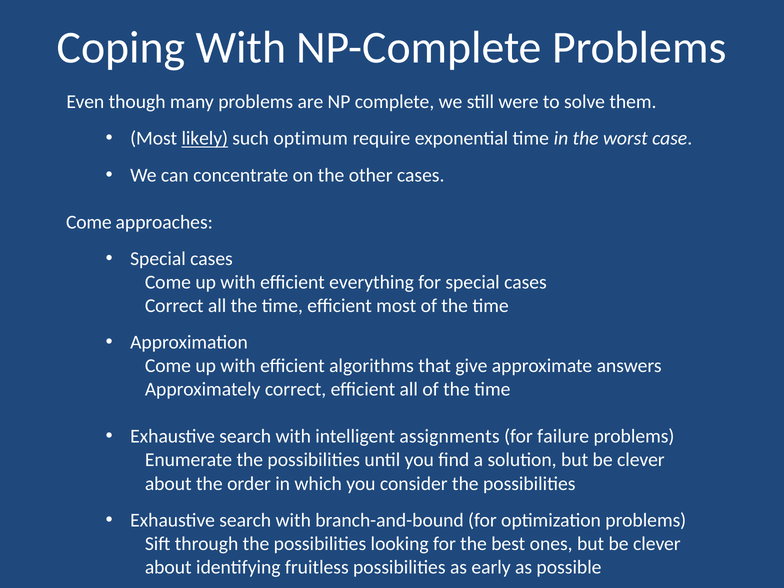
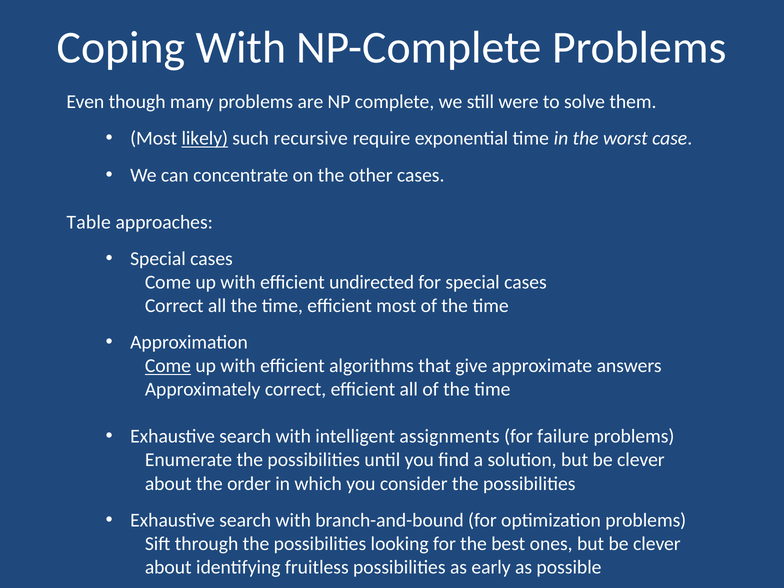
optimum: optimum -> recursive
Come at (89, 222): Come -> Table
everything: everything -> undirected
Come at (168, 366) underline: none -> present
